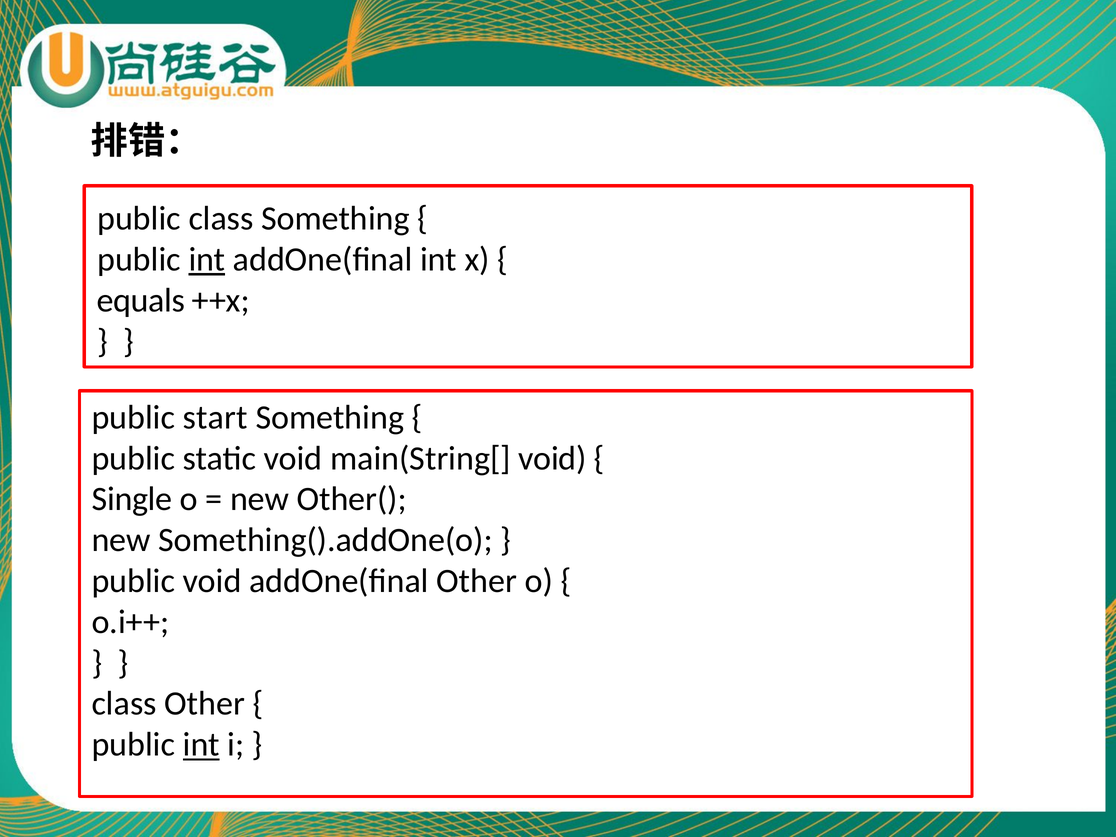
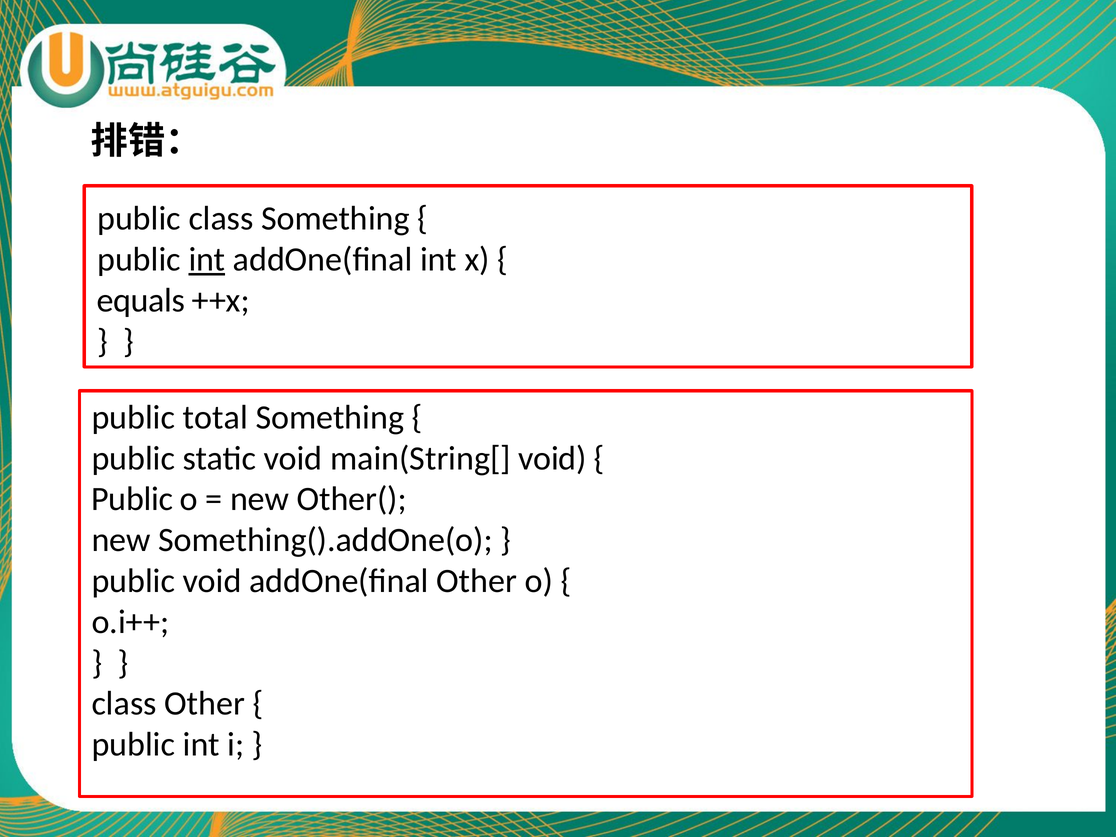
start: start -> total
Single at (132, 499): Single -> Public
int at (201, 745) underline: present -> none
